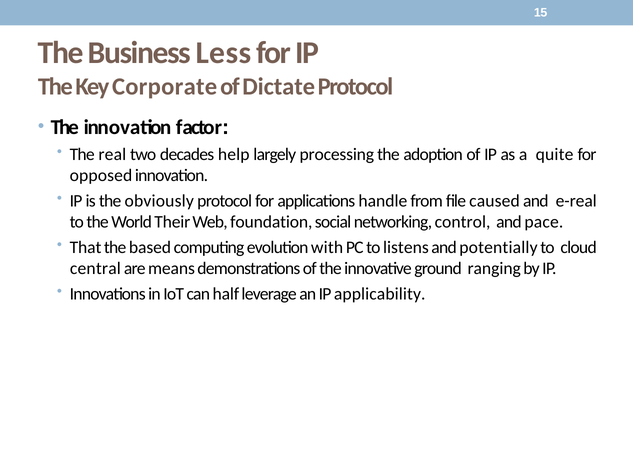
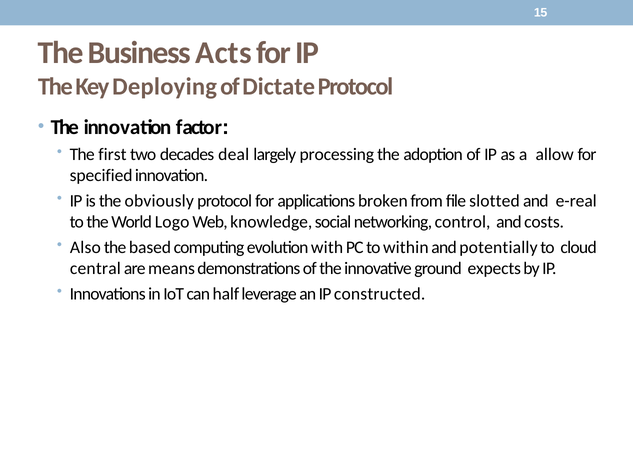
Less: Less -> Acts
Corporate: Corporate -> Deploying
real: real -> first
help: help -> deal
quite: quite -> allow
opposed: opposed -> specified
handle: handle -> broken
caused: caused -> slotted
Their: Their -> Logo
foundation: foundation -> knowledge
pace: pace -> costs
That: That -> Also
listens: listens -> within
ranging: ranging -> expects
applicability: applicability -> constructed
